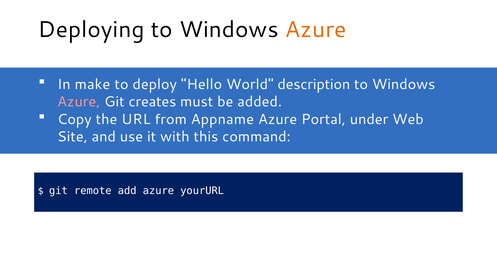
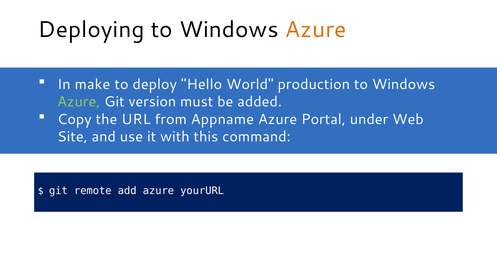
description: description -> production
Azure at (79, 102) colour: pink -> light green
creates: creates -> version
